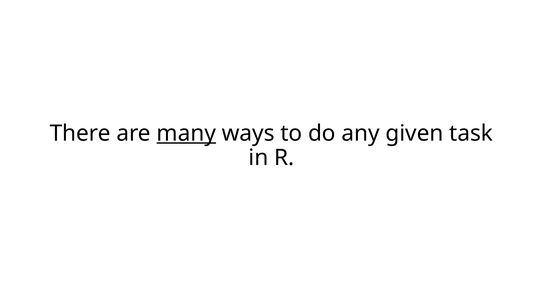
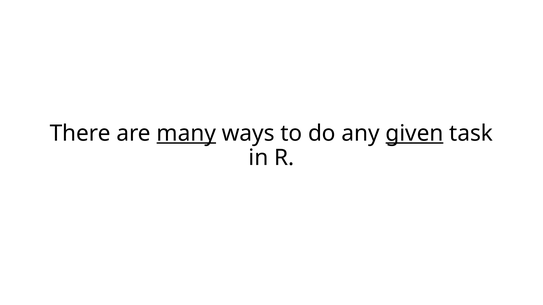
given underline: none -> present
